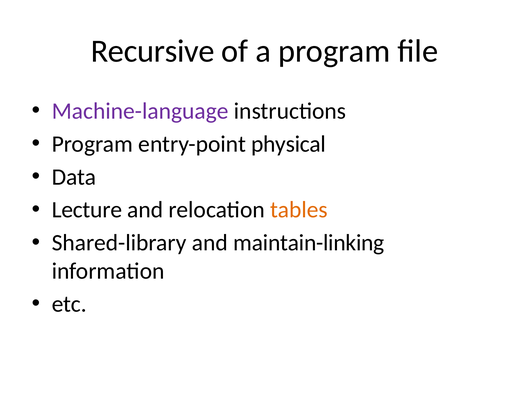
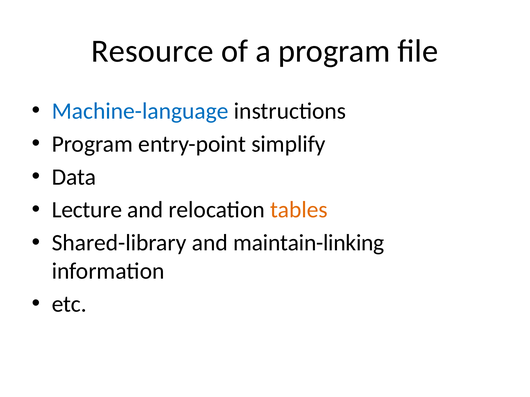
Recursive: Recursive -> Resource
Machine-language colour: purple -> blue
physical: physical -> simplify
